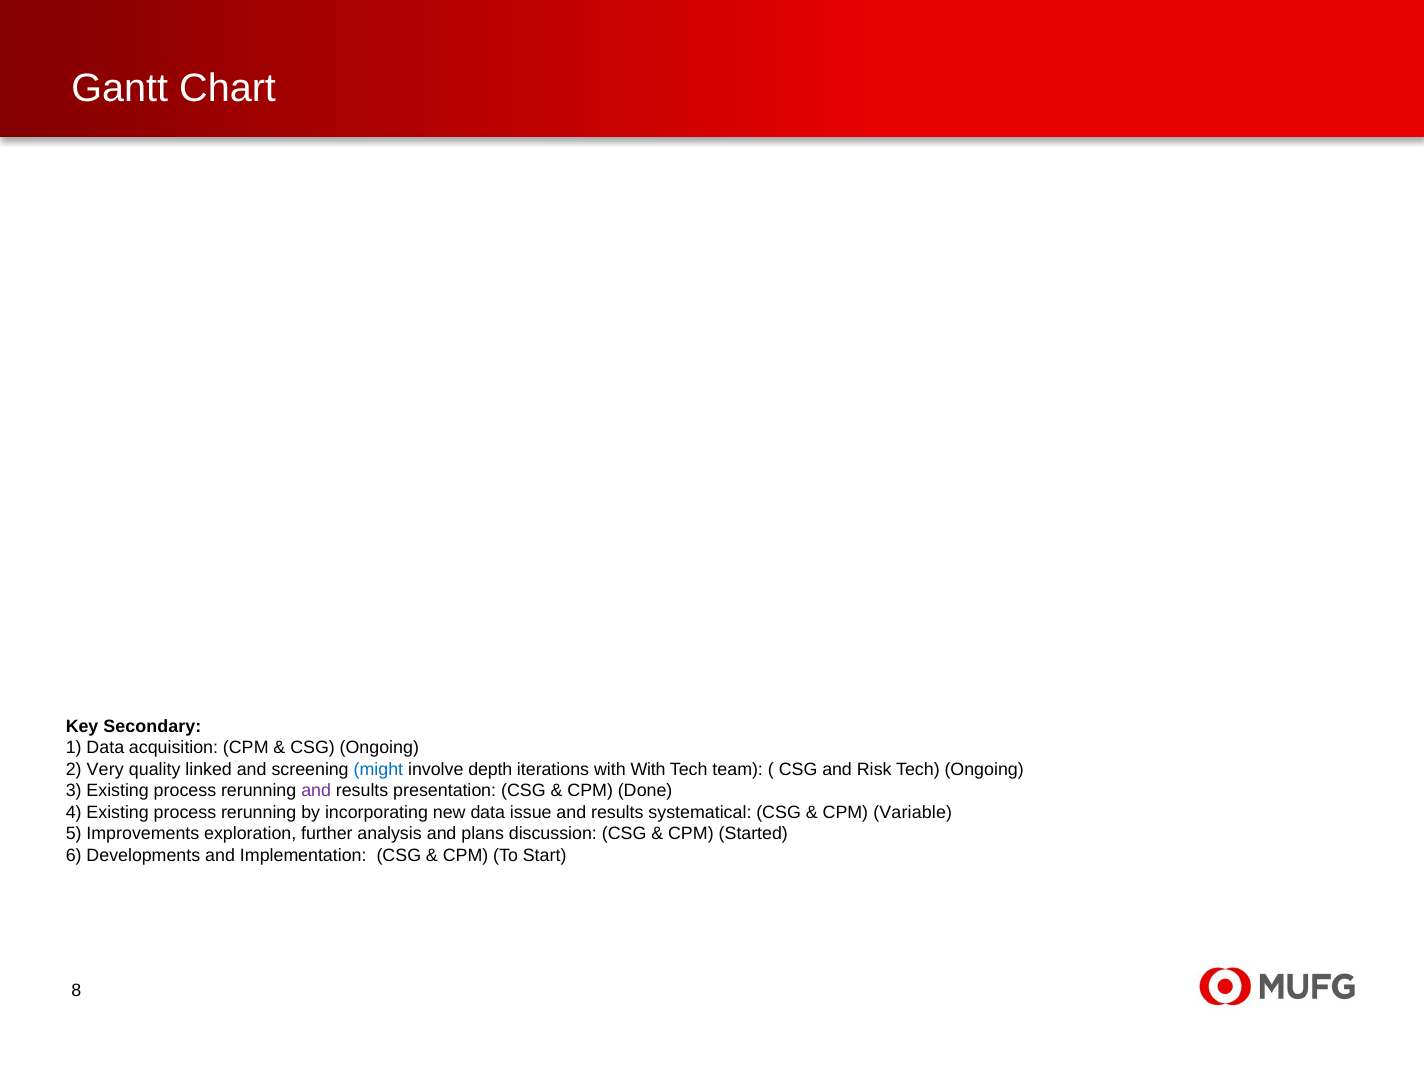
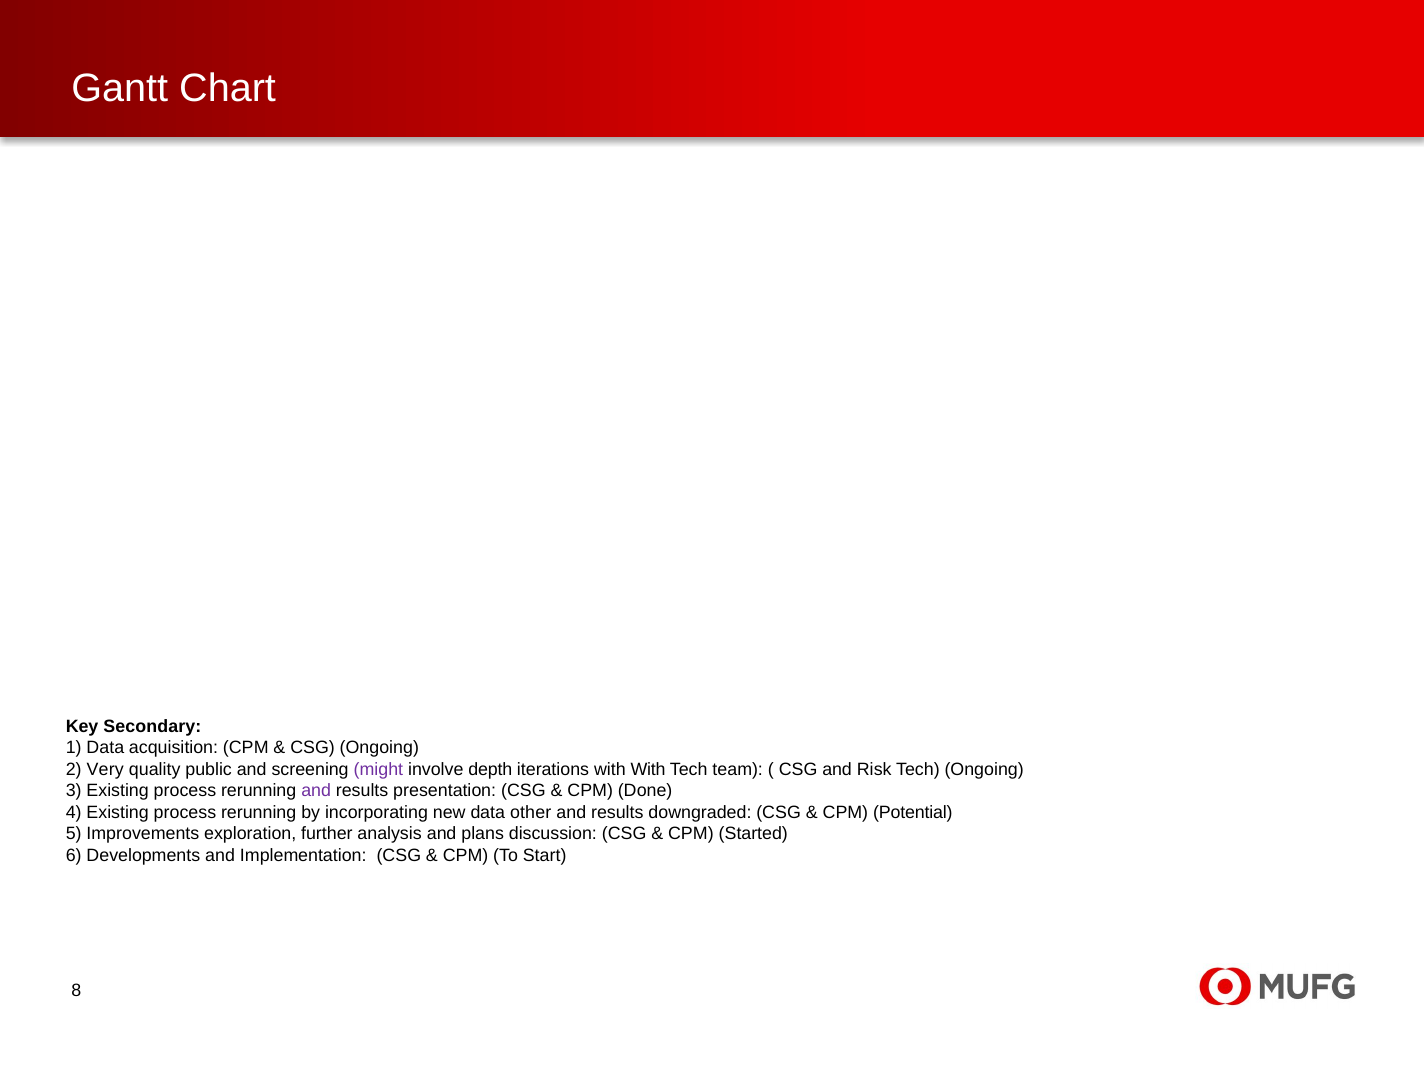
linked: linked -> public
might colour: blue -> purple
issue: issue -> other
systematical: systematical -> downgraded
Variable: Variable -> Potential
